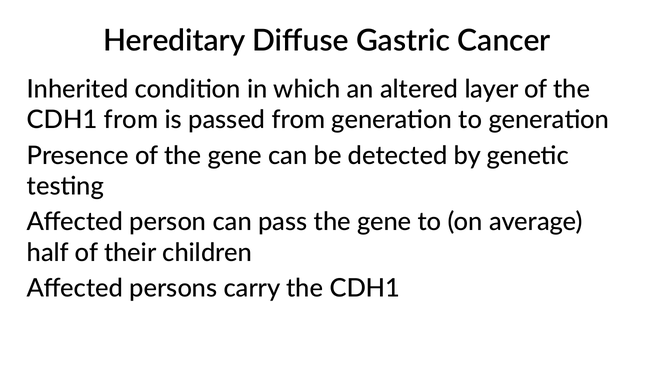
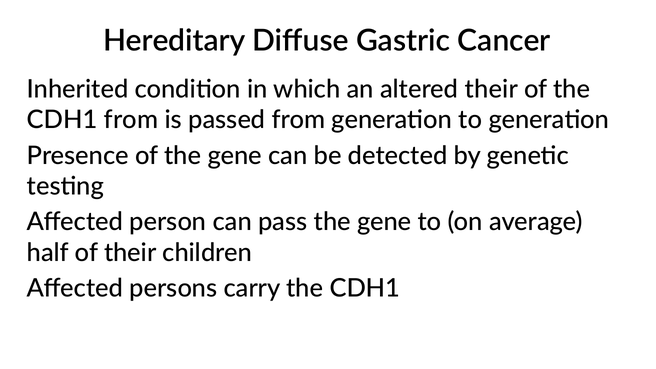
altered layer: layer -> their
